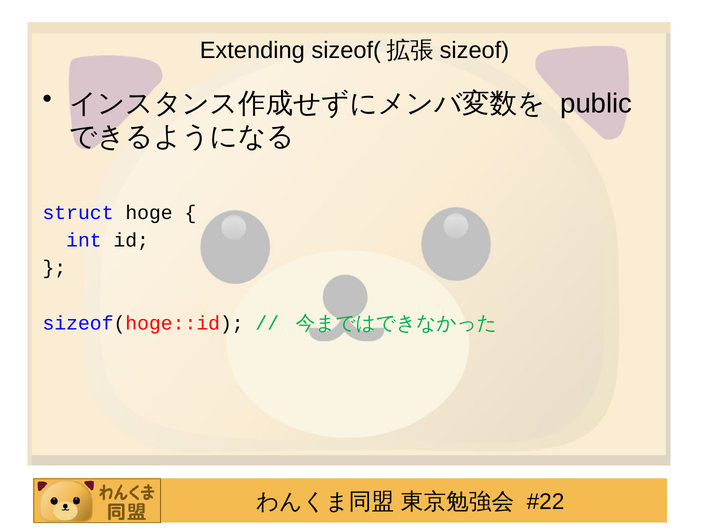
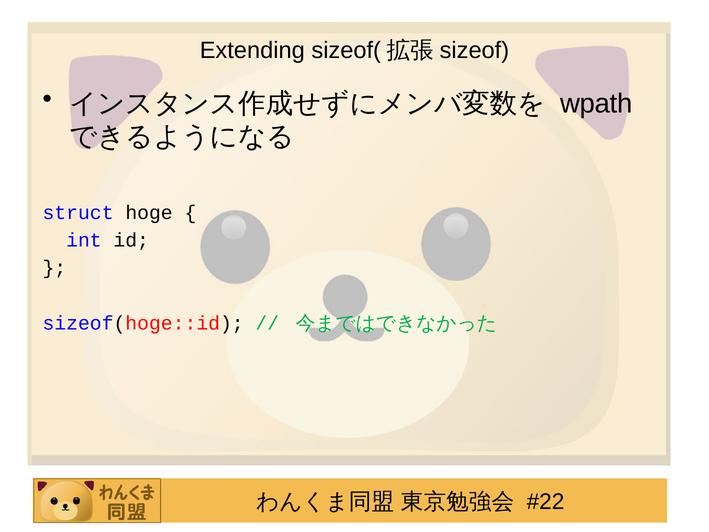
public: public -> wpath
